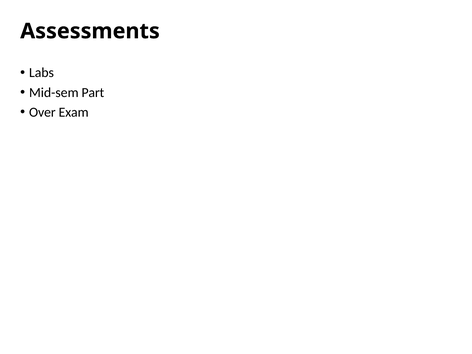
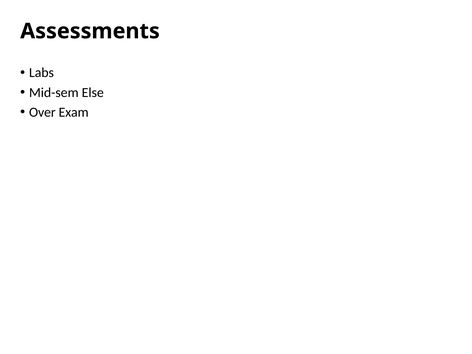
Part: Part -> Else
